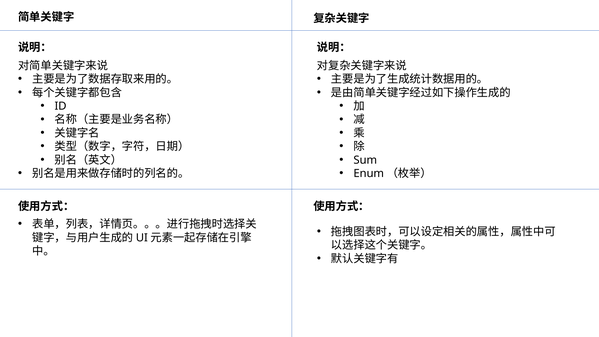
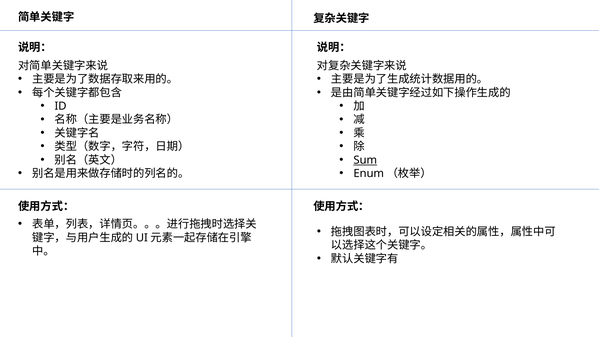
Sum underline: none -> present
